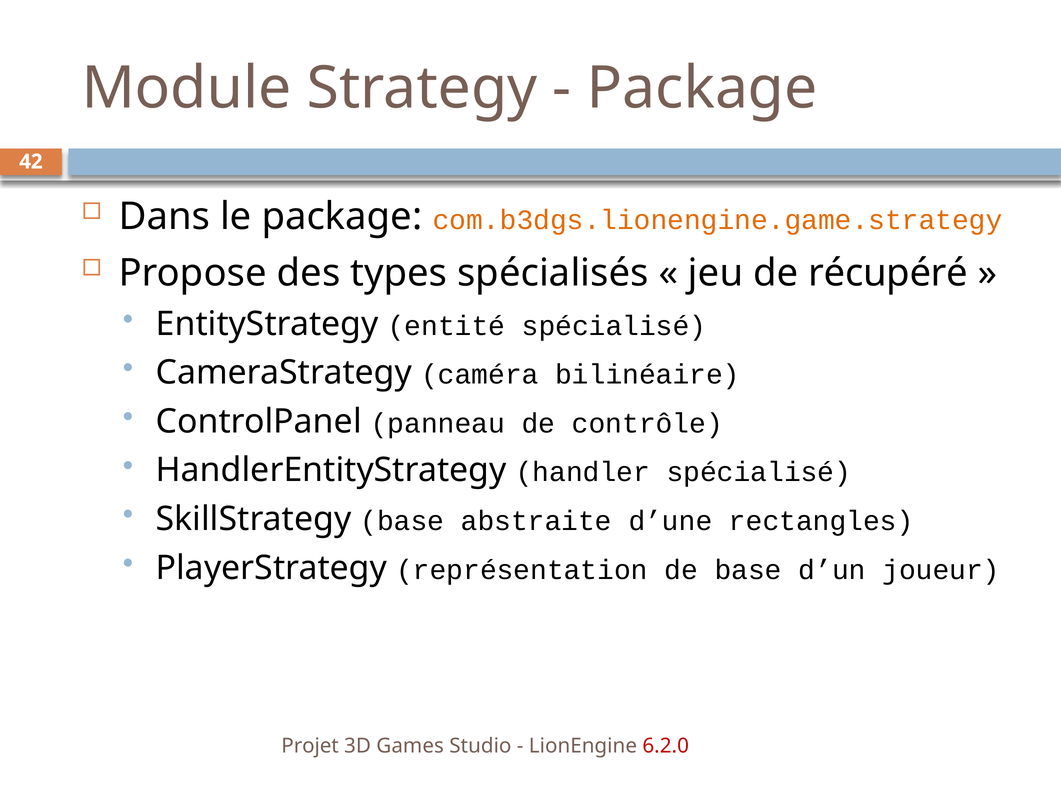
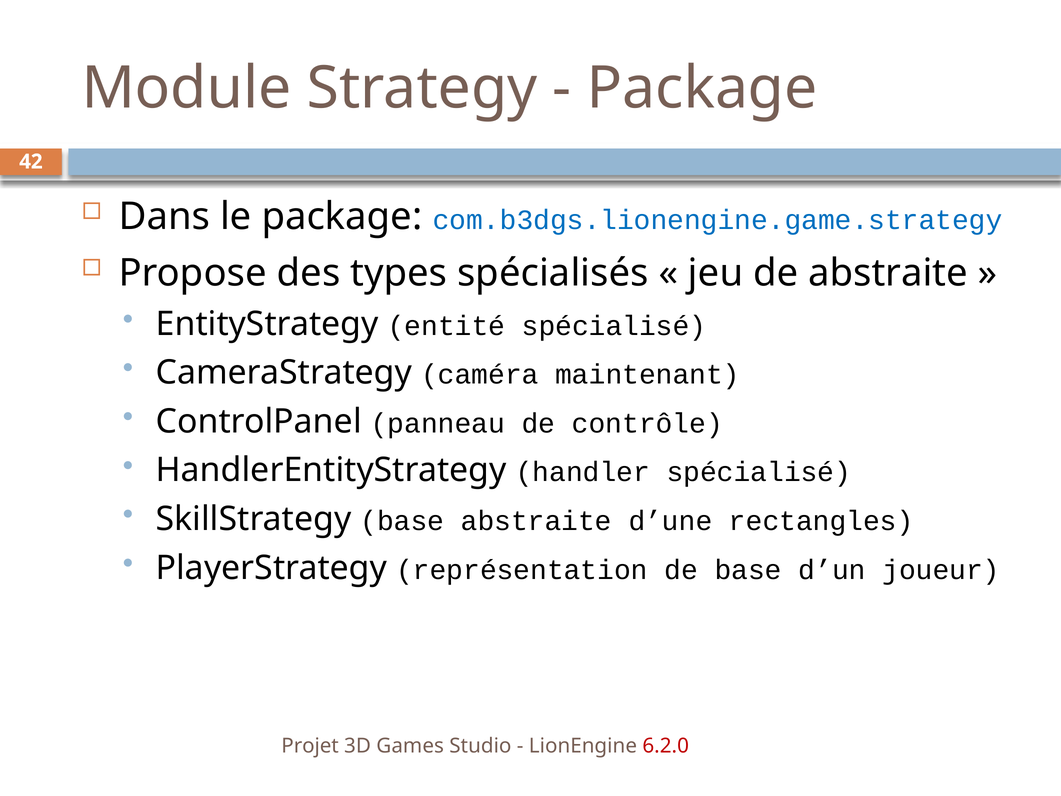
com.b3dgs.lionengine.game.strategy colour: orange -> blue
de récupéré: récupéré -> abstraite
bilinéaire: bilinéaire -> maintenant
